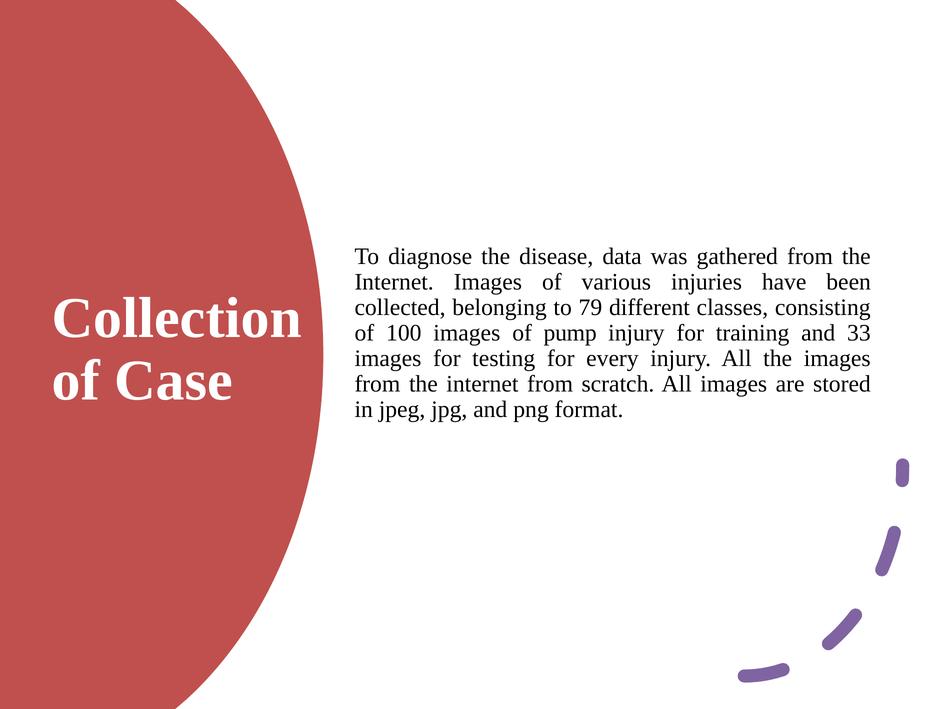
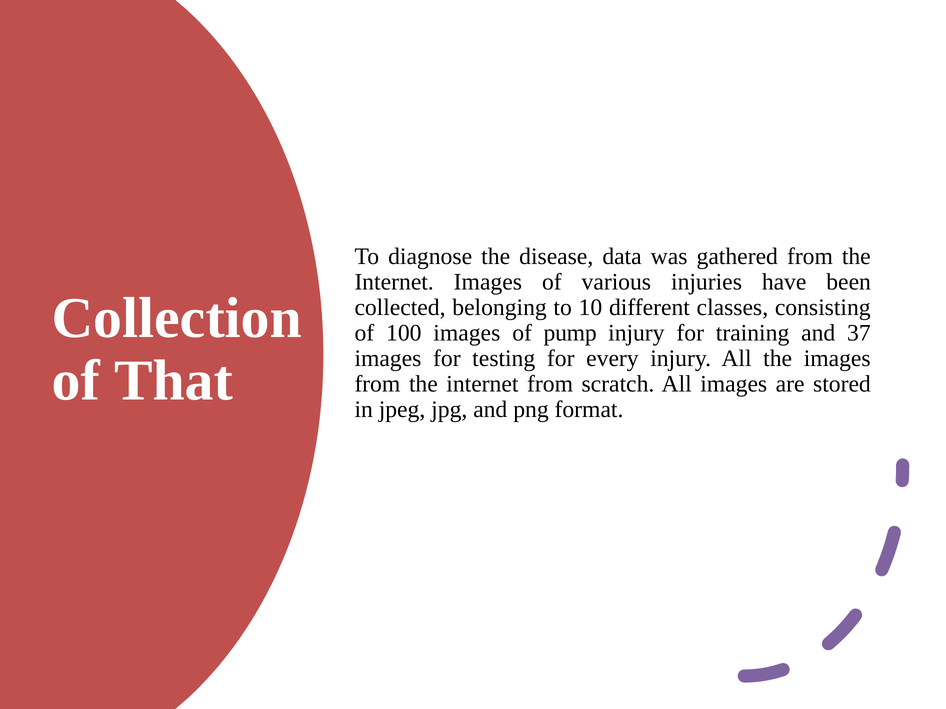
79: 79 -> 10
33: 33 -> 37
Case: Case -> That
